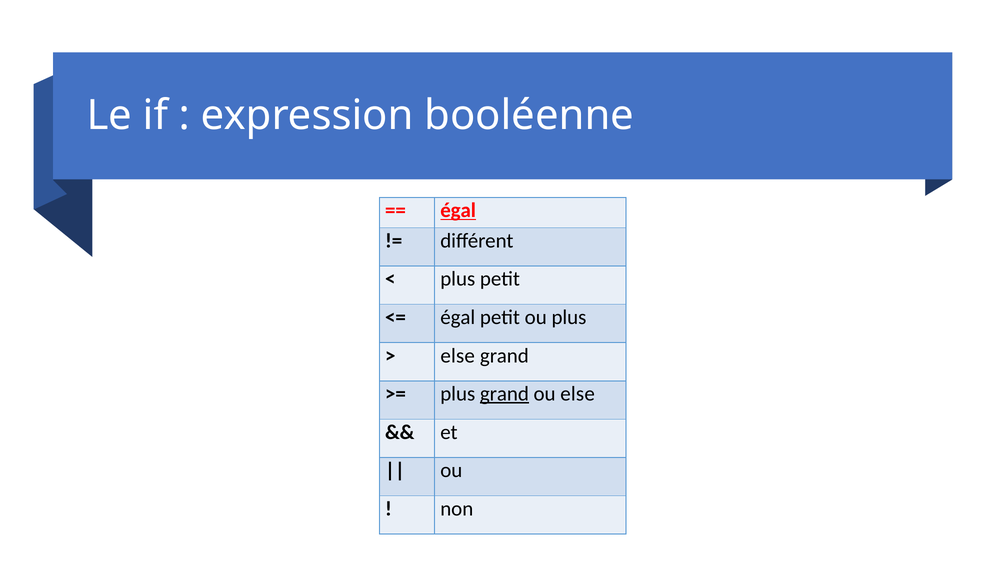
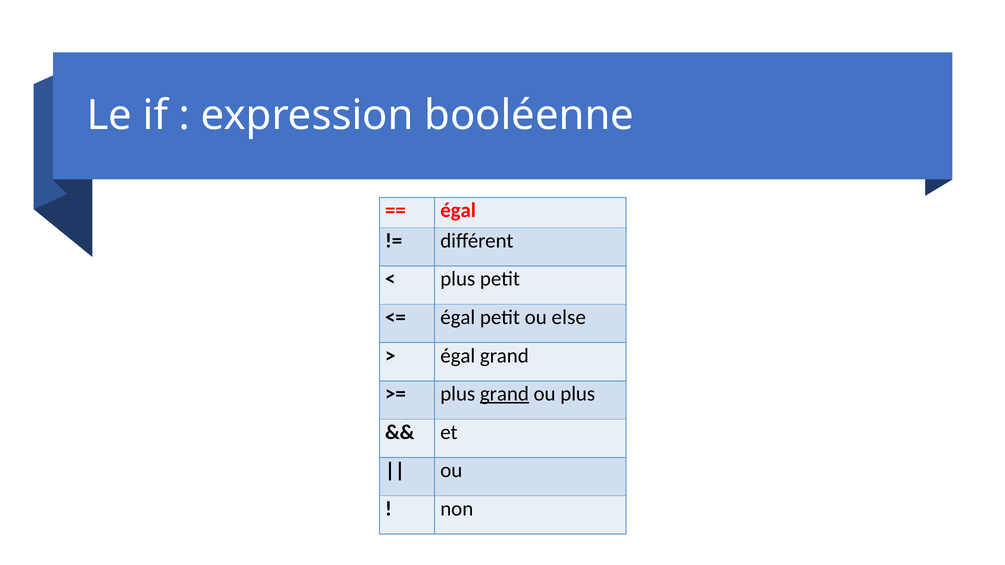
égal at (458, 211) underline: present -> none
ou plus: plus -> else
else at (458, 356): else -> égal
ou else: else -> plus
